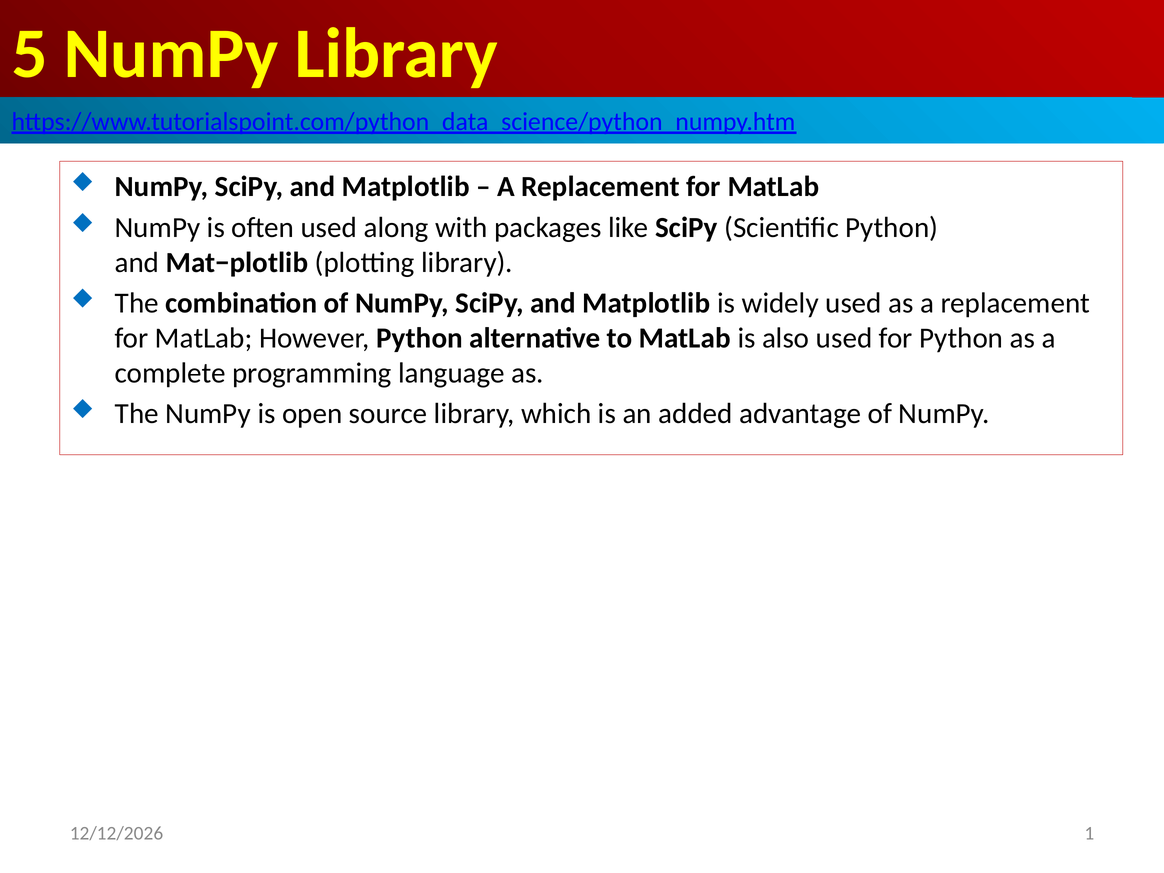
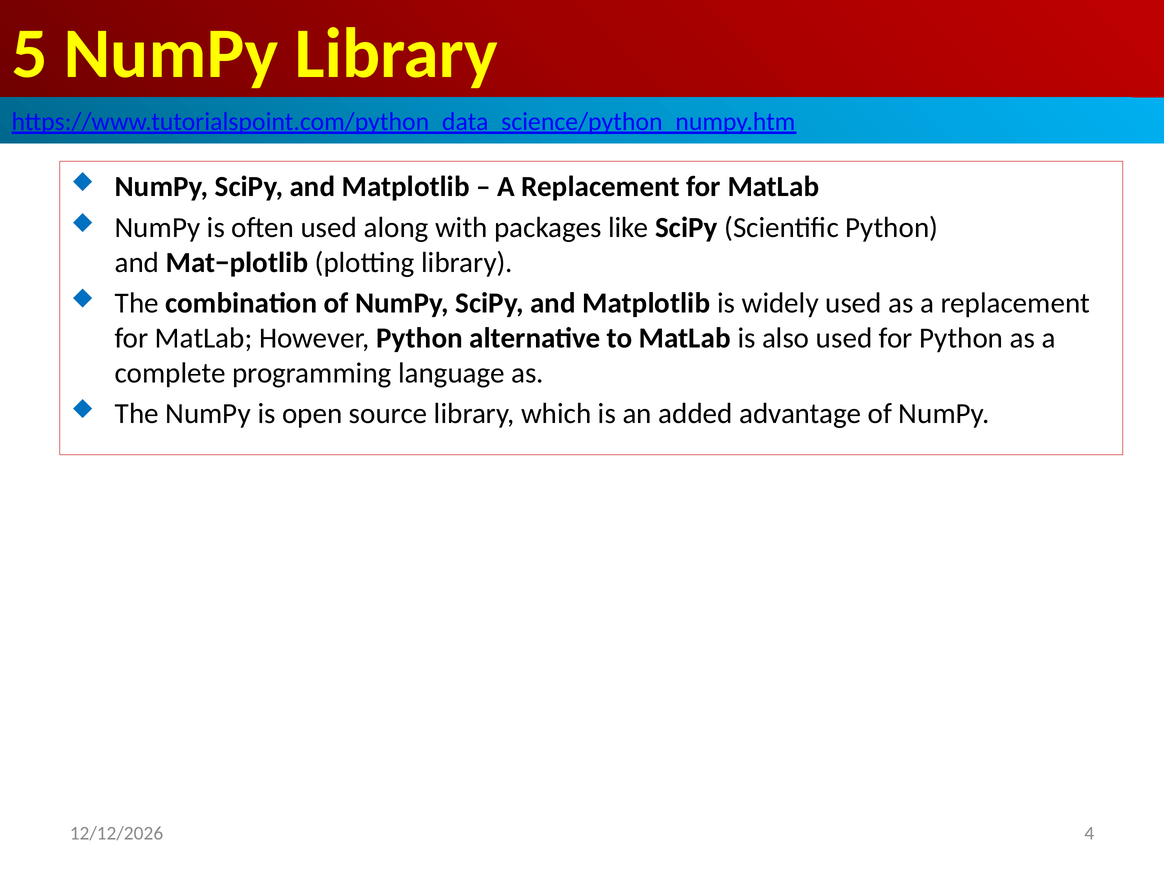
1: 1 -> 4
